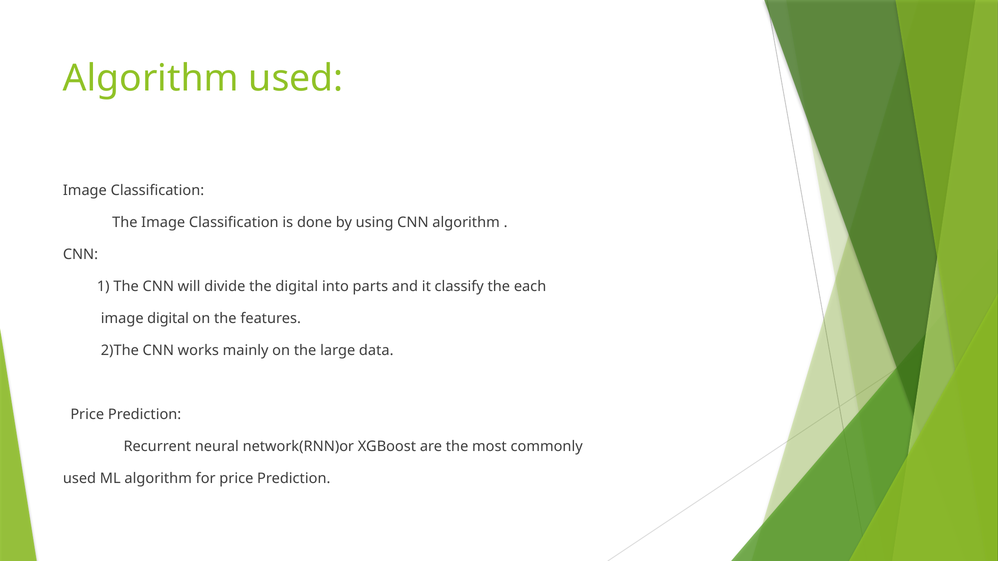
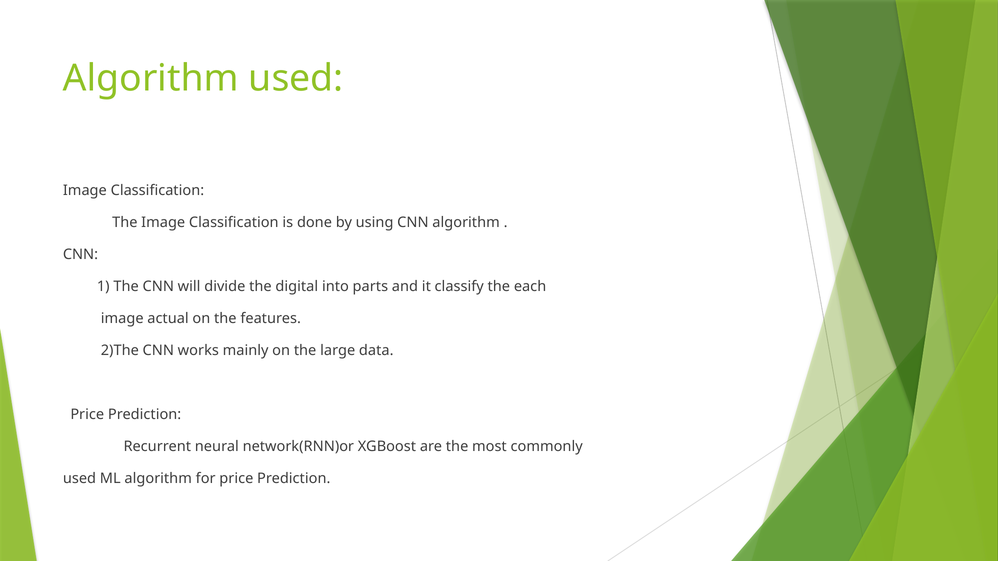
image digital: digital -> actual
